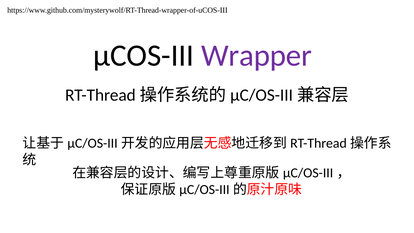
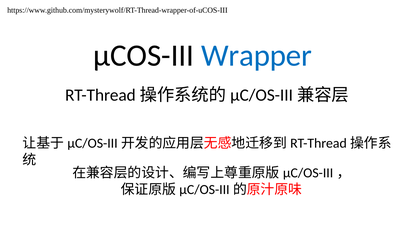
Wrapper colour: purple -> blue
